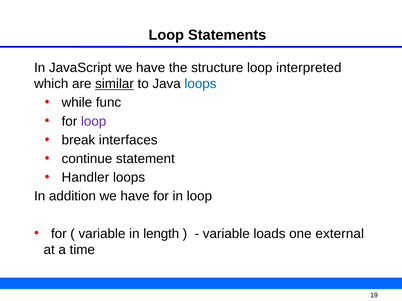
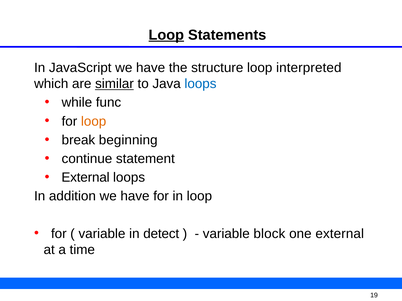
Loop at (166, 35) underline: none -> present
loop at (94, 121) colour: purple -> orange
interfaces: interfaces -> beginning
Handler at (85, 178): Handler -> External
length: length -> detect
loads: loads -> block
